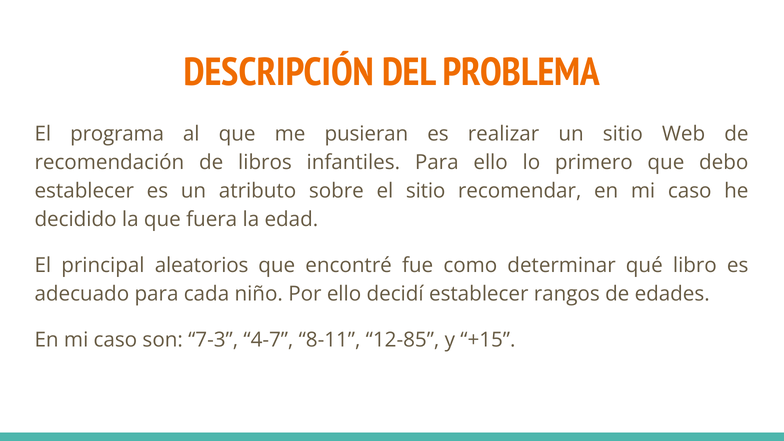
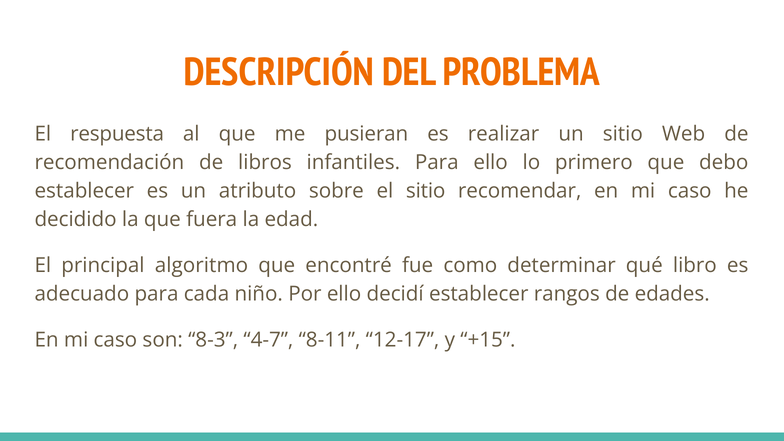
programa: programa -> respuesta
aleatorios: aleatorios -> algoritmo
7-3: 7-3 -> 8-3
12-85: 12-85 -> 12-17
